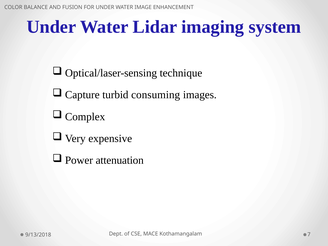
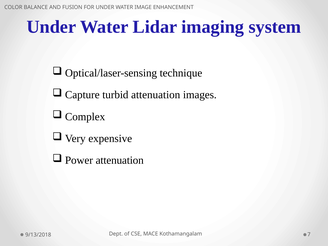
turbid consuming: consuming -> attenuation
